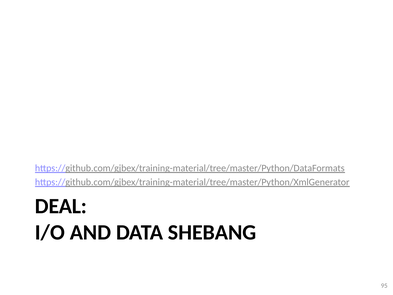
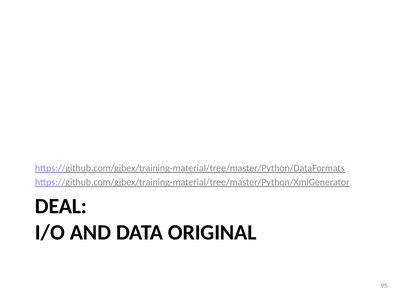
SHEBANG: SHEBANG -> ORIGINAL
